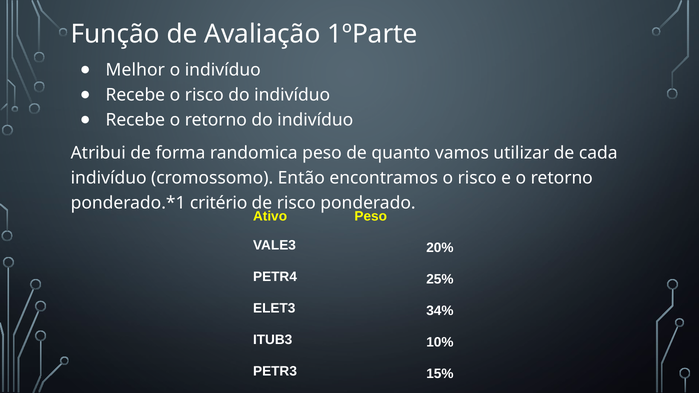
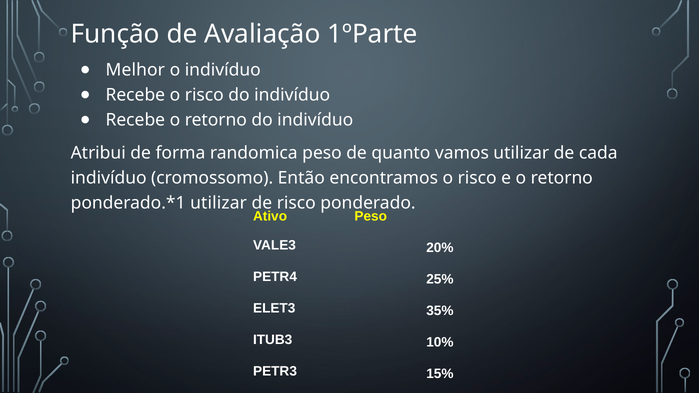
critério at (219, 203): critério -> utilizar
34%: 34% -> 35%
